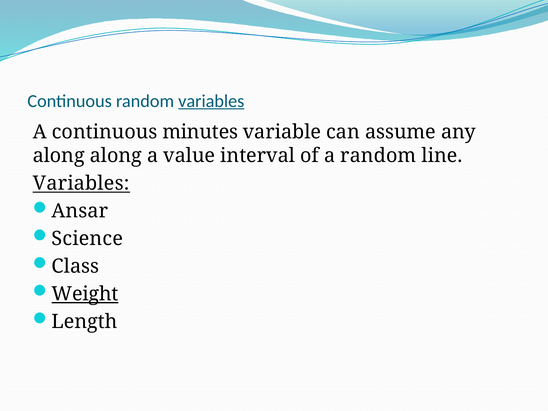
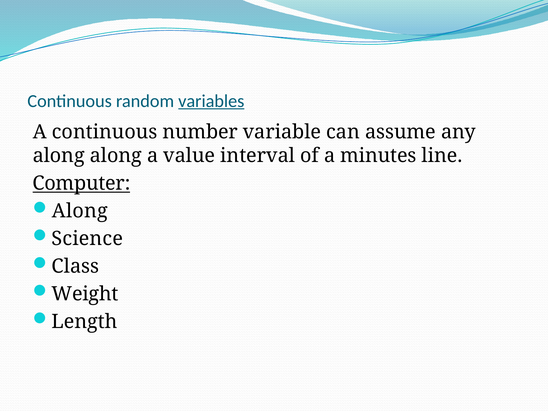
minutes: minutes -> number
a random: random -> minutes
Variables at (81, 183): Variables -> Computer
Ansar at (80, 211): Ansar -> Along
Weight underline: present -> none
